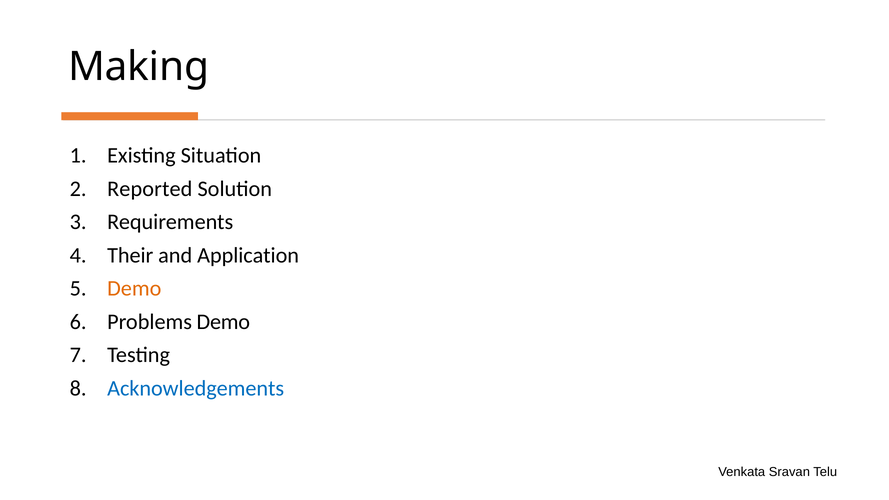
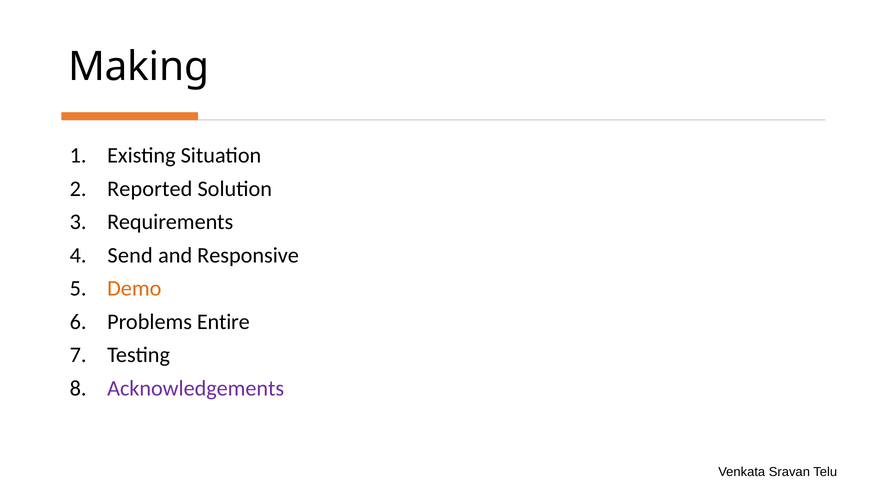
Their: Their -> Send
Application: Application -> Responsive
Problems Demo: Demo -> Entire
Acknowledgements colour: blue -> purple
